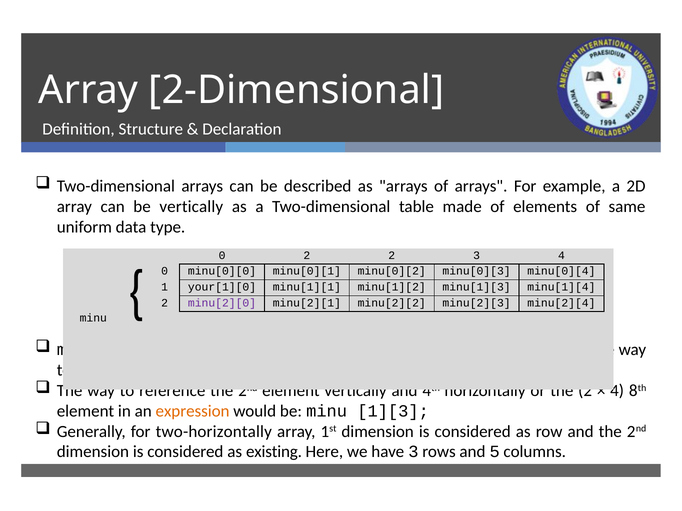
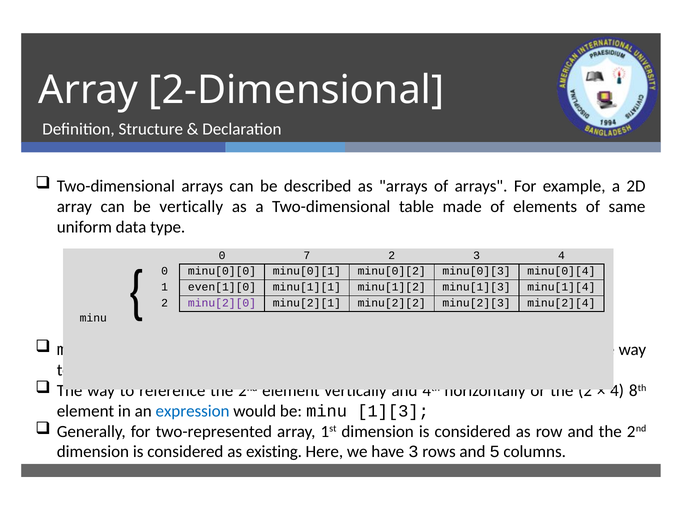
0 2: 2 -> 7
your[1][0: your[1][0 -> even[1][0
expression colour: orange -> blue
two-horizontally: two-horizontally -> two-represented
